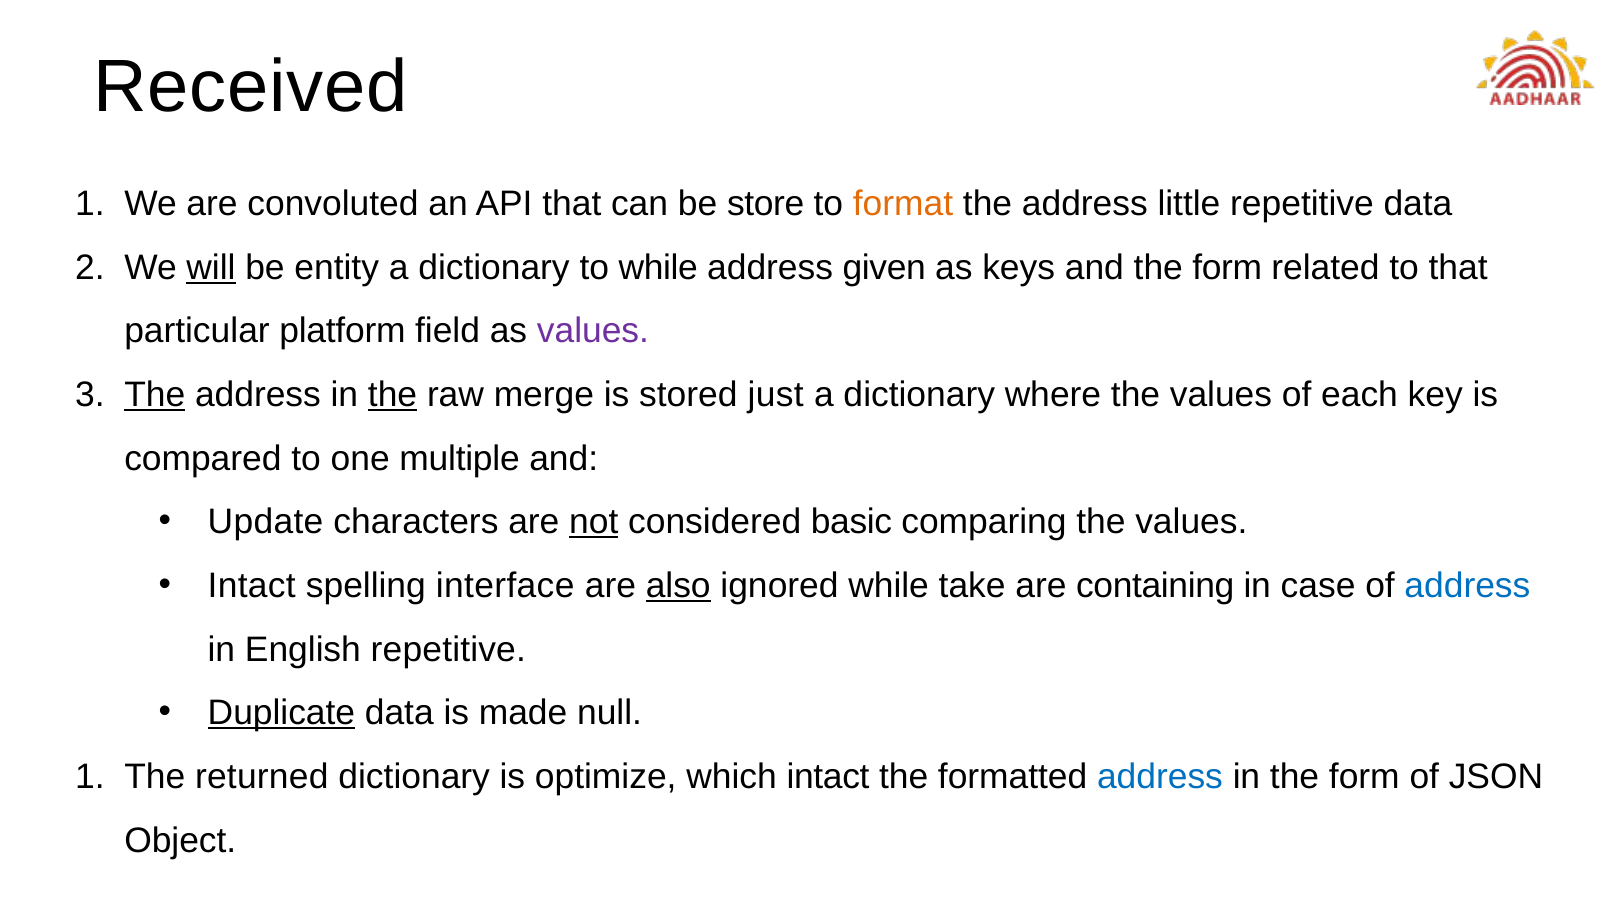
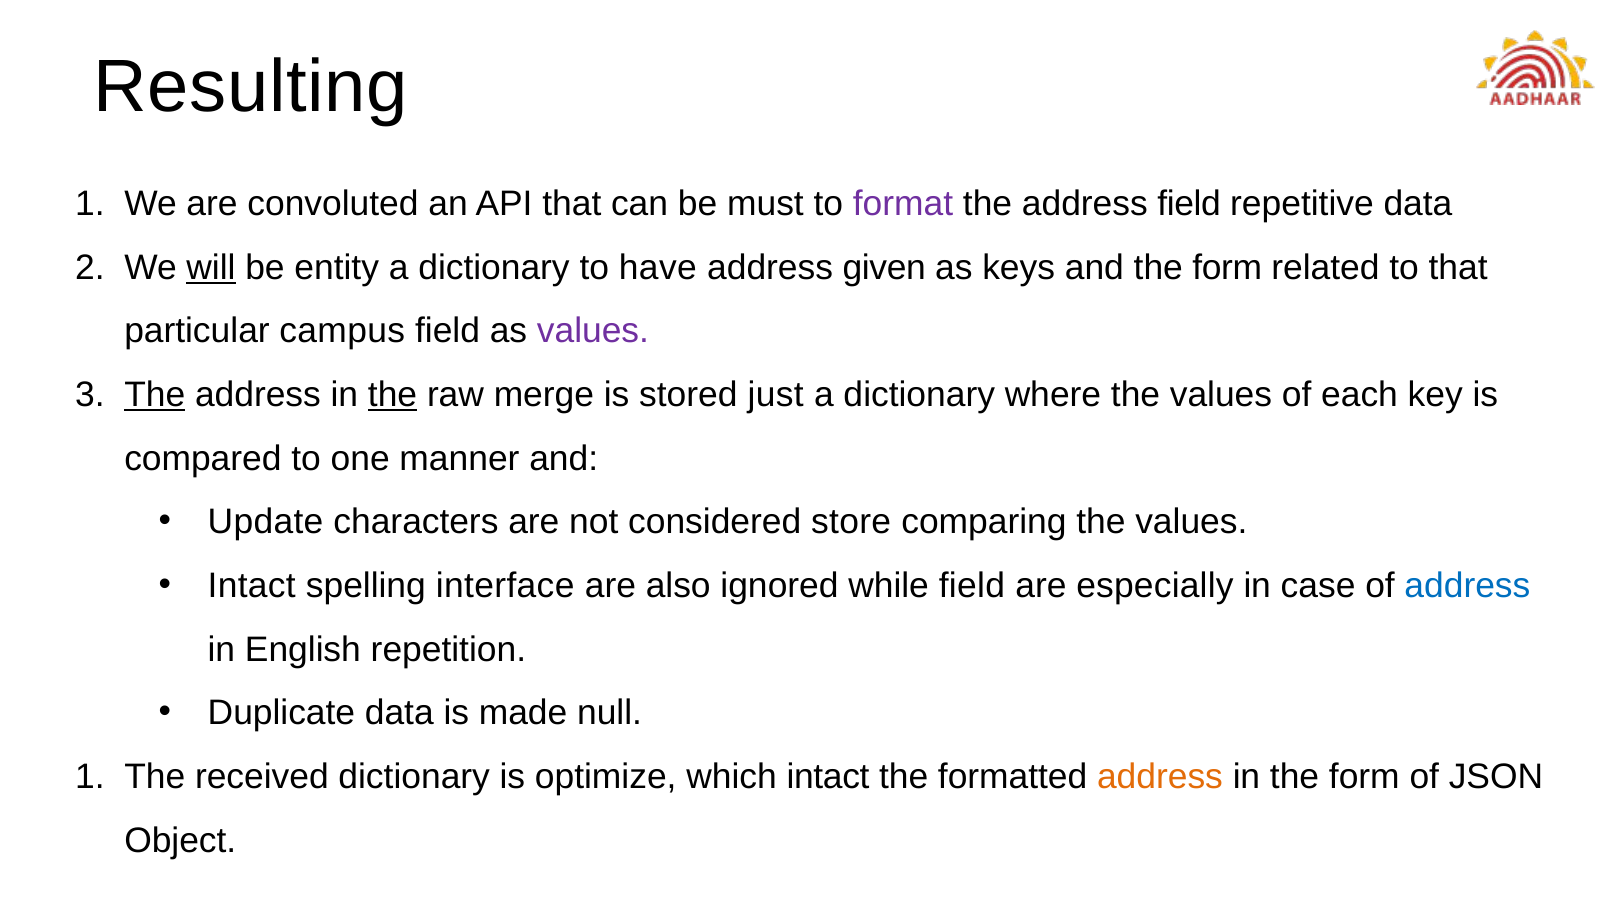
Received: Received -> Resulting
store: store -> must
format colour: orange -> purple
address little: little -> field
to while: while -> have
platform: platform -> campus
multiple: multiple -> manner
not underline: present -> none
basic: basic -> store
also underline: present -> none
while take: take -> field
containing: containing -> especially
English repetitive: repetitive -> repetition
Duplicate underline: present -> none
returned: returned -> received
address at (1160, 777) colour: blue -> orange
